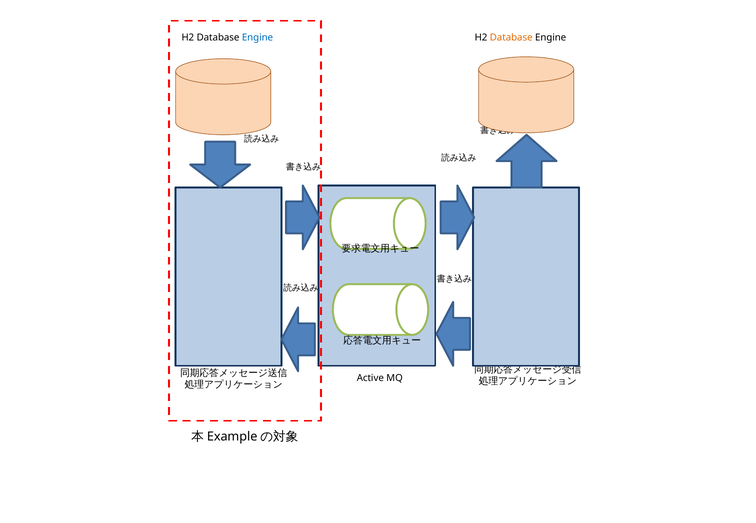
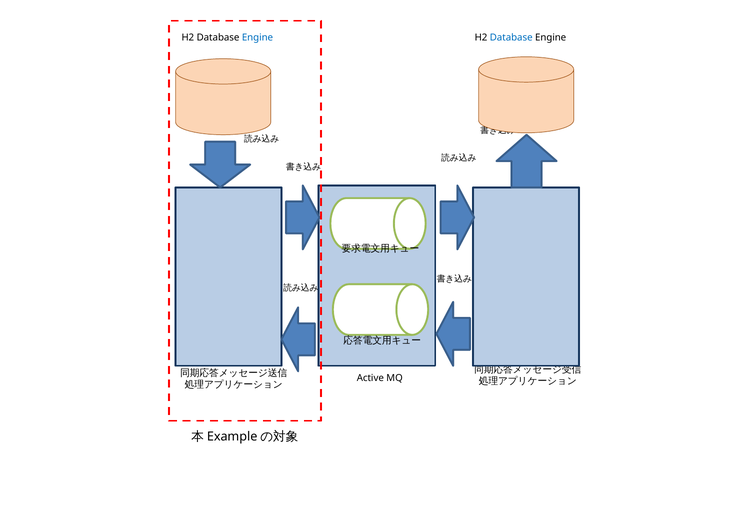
Database at (511, 37) colour: orange -> blue
